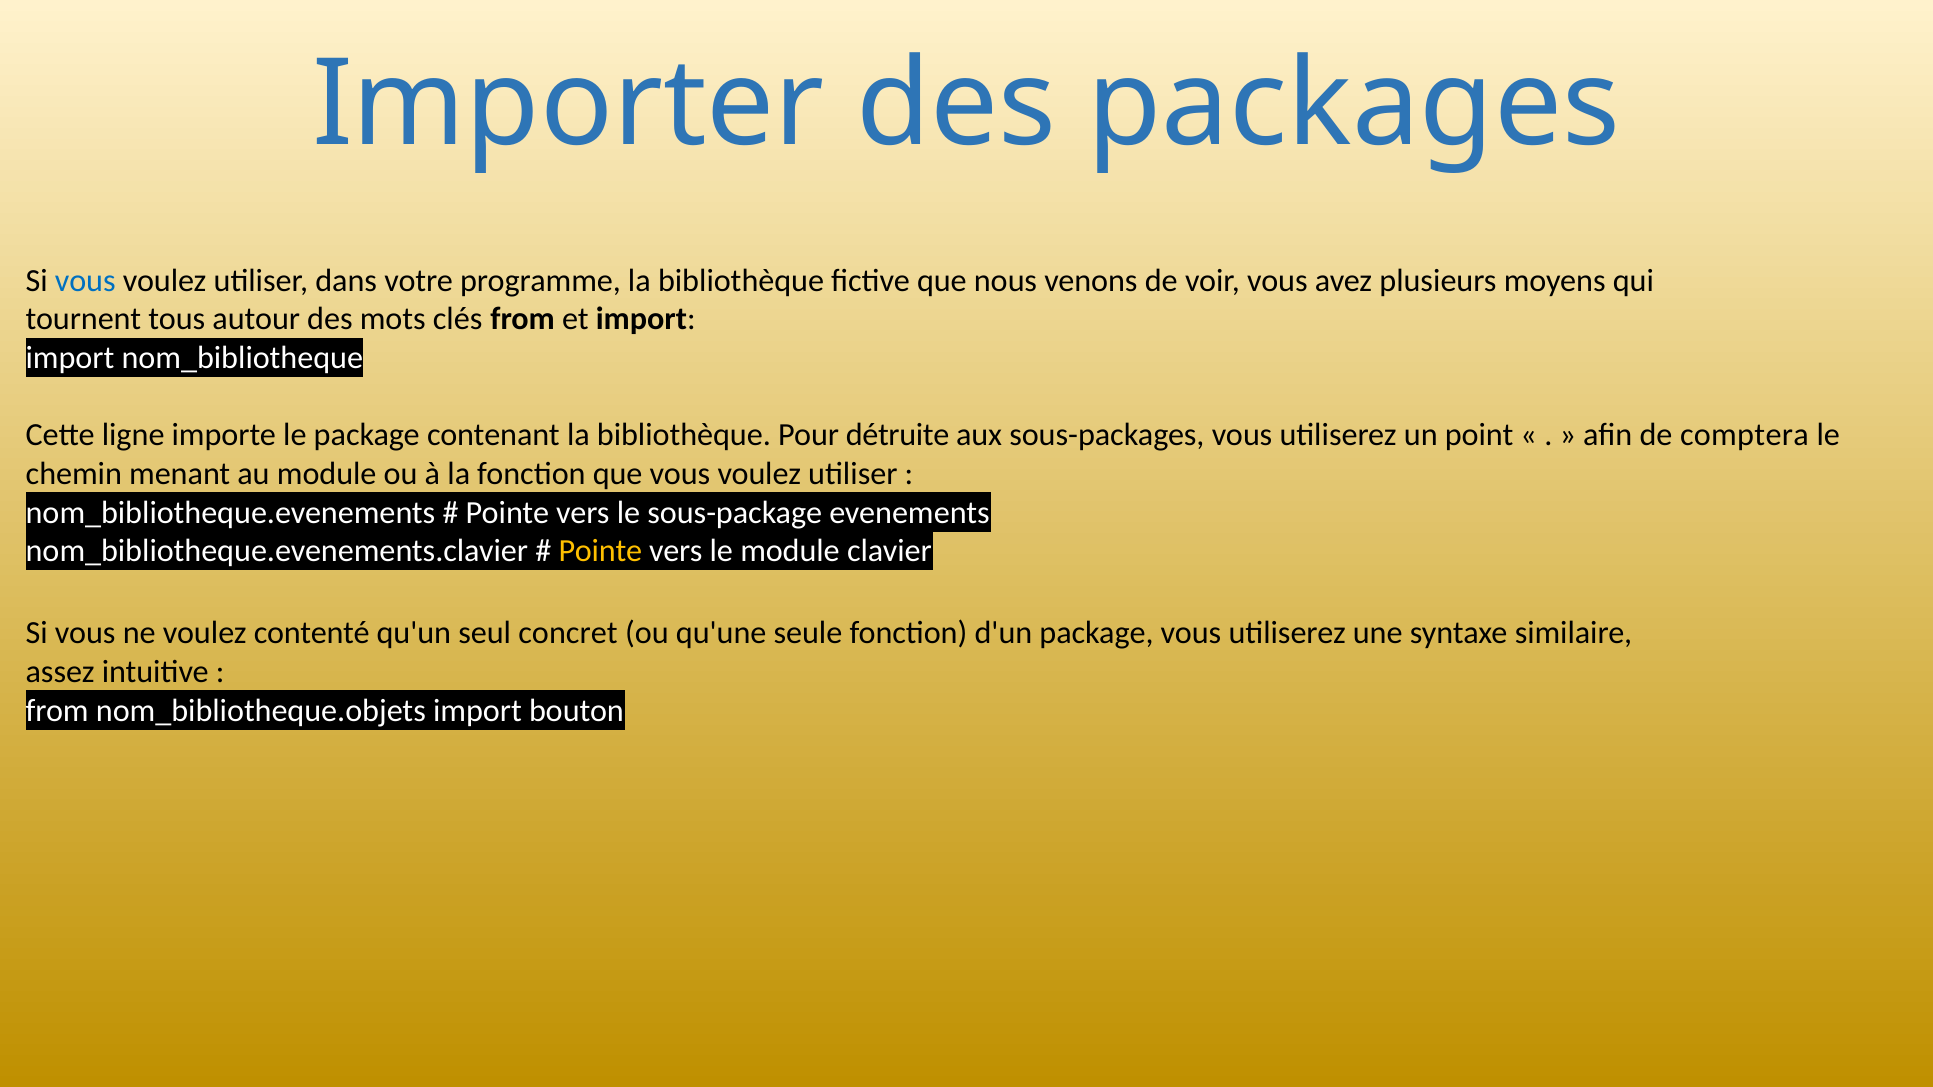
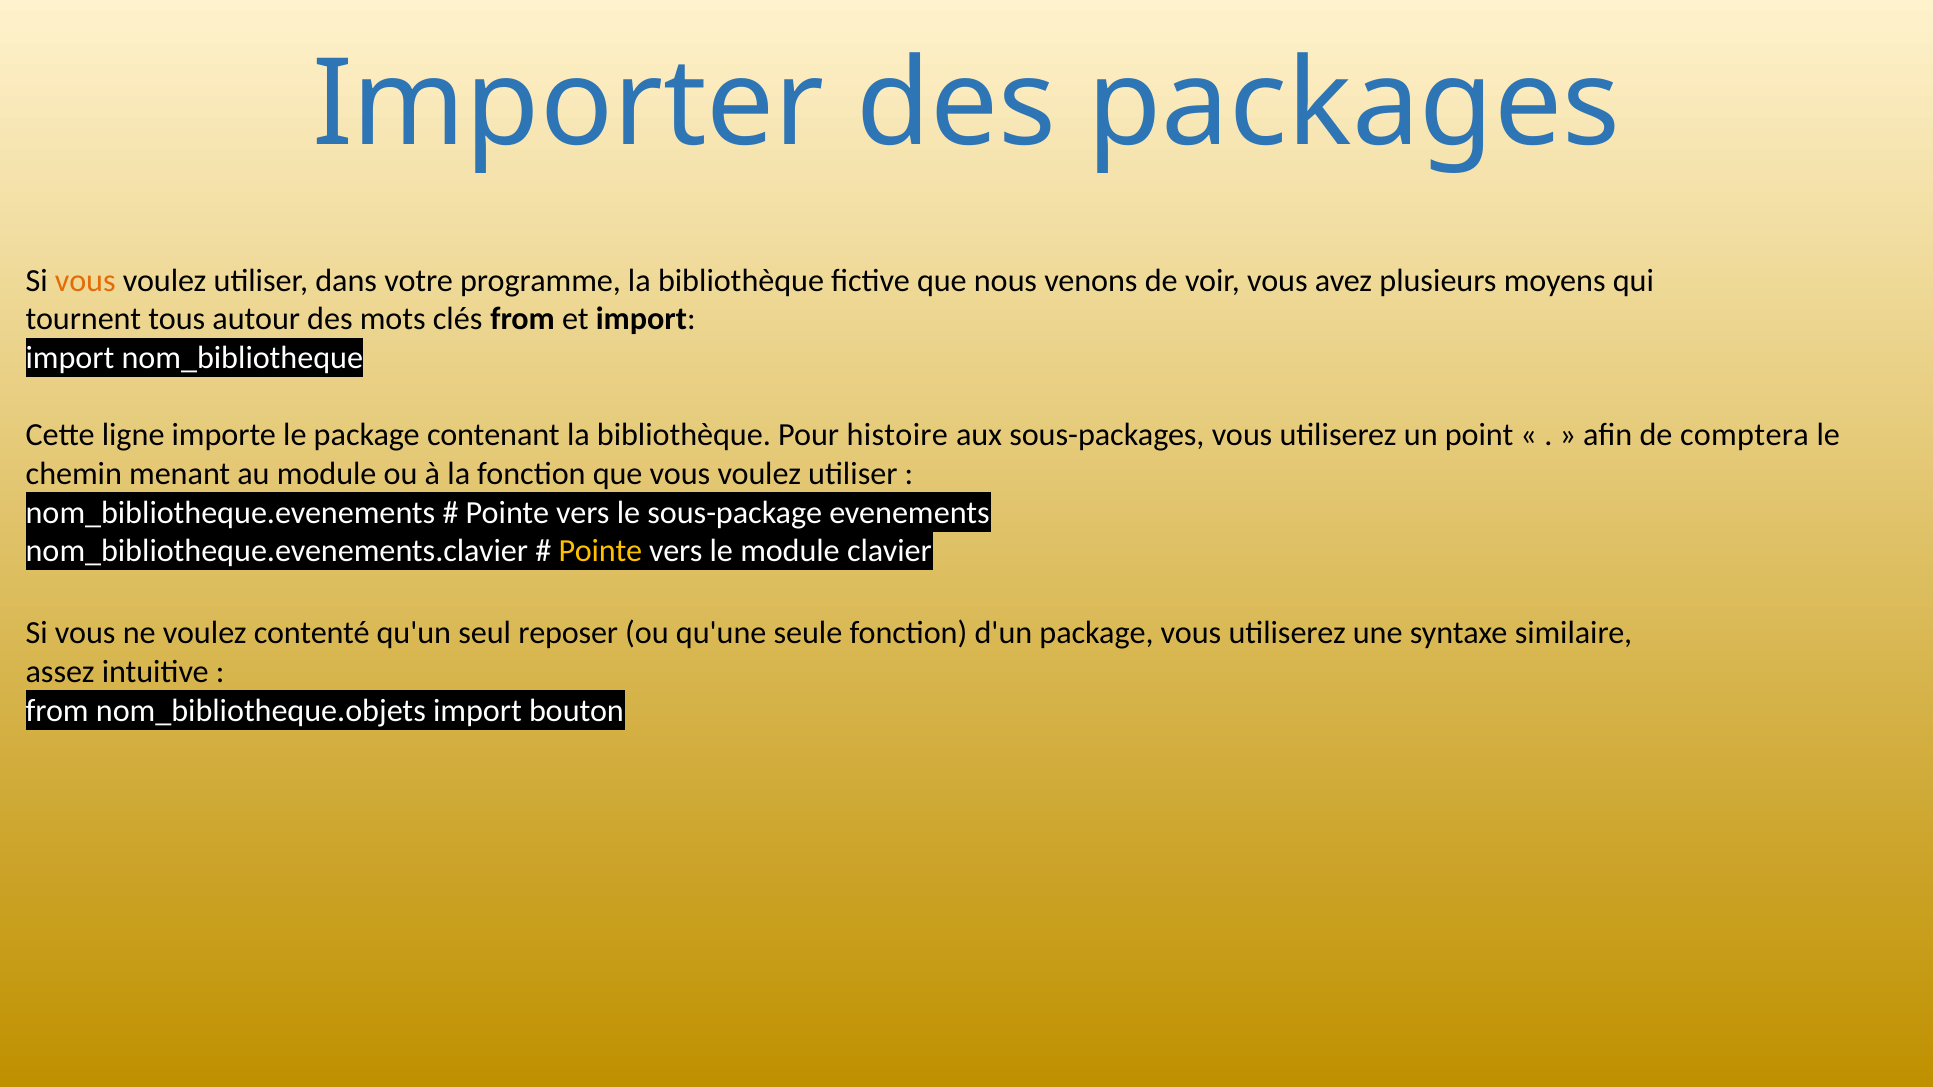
vous at (85, 281) colour: blue -> orange
détruite: détruite -> histoire
concret: concret -> reposer
